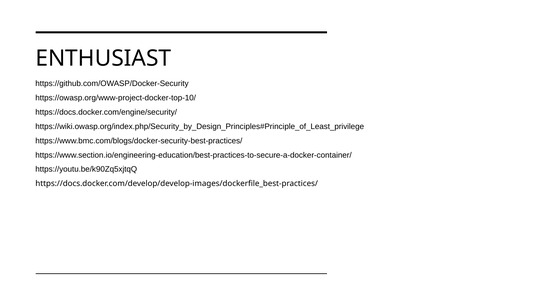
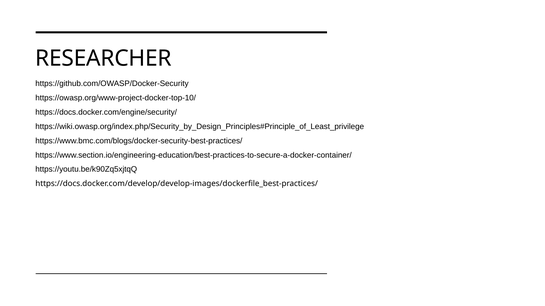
ENTHUSIAST: ENTHUSIAST -> RESEARCHER
